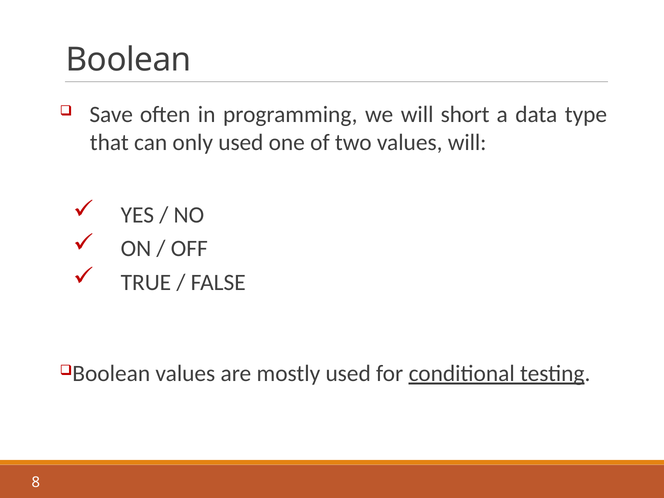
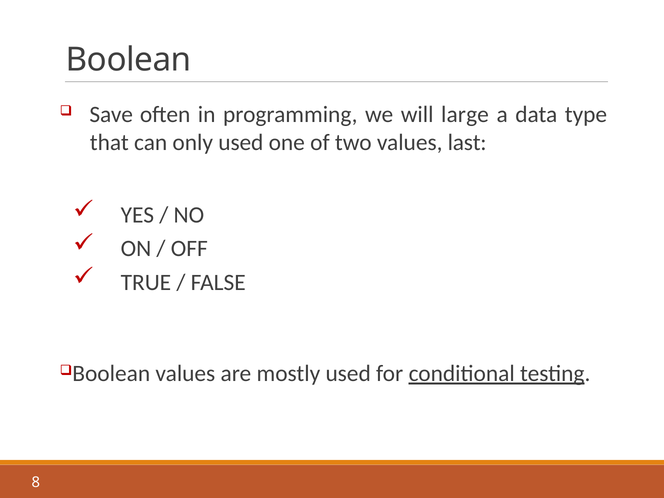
short: short -> large
values will: will -> last
